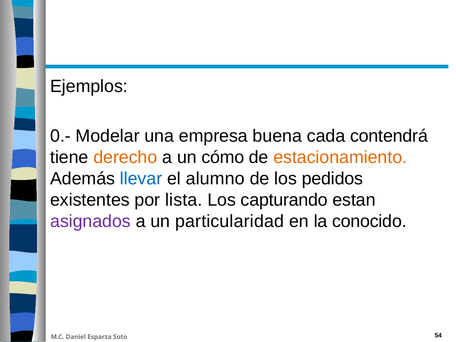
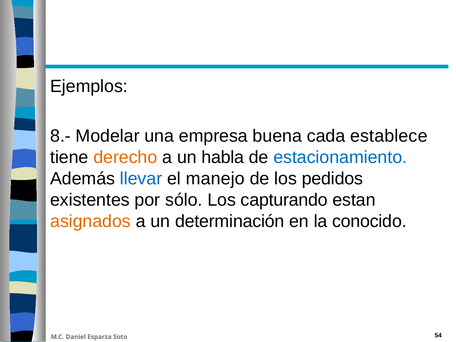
0.-: 0.- -> 8.-
contendrá: contendrá -> establece
cómo: cómo -> habla
estacionamiento colour: orange -> blue
alumno: alumno -> manejo
lista: lista -> sólo
asignados colour: purple -> orange
particularidad: particularidad -> determinación
